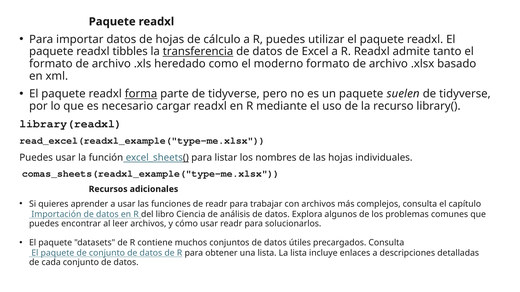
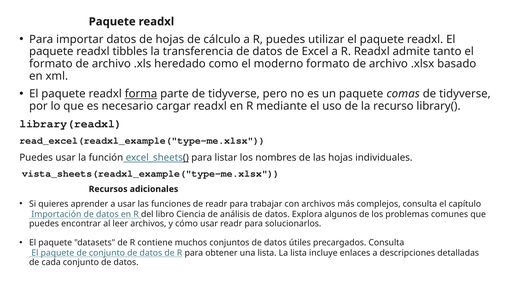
transferencia underline: present -> none
suelen: suelen -> comas
comas_sheets(readxl_example("type-me.xlsx: comas_sheets(readxl_example("type-me.xlsx -> vista_sheets(readxl_example("type-me.xlsx
